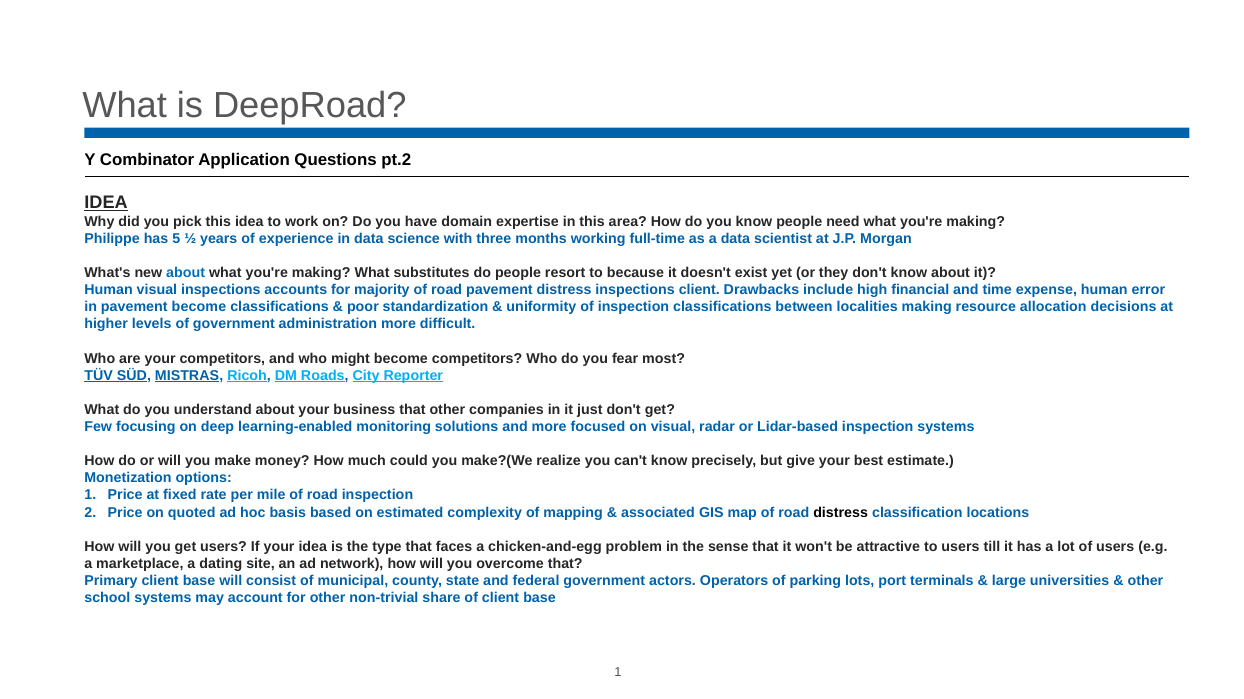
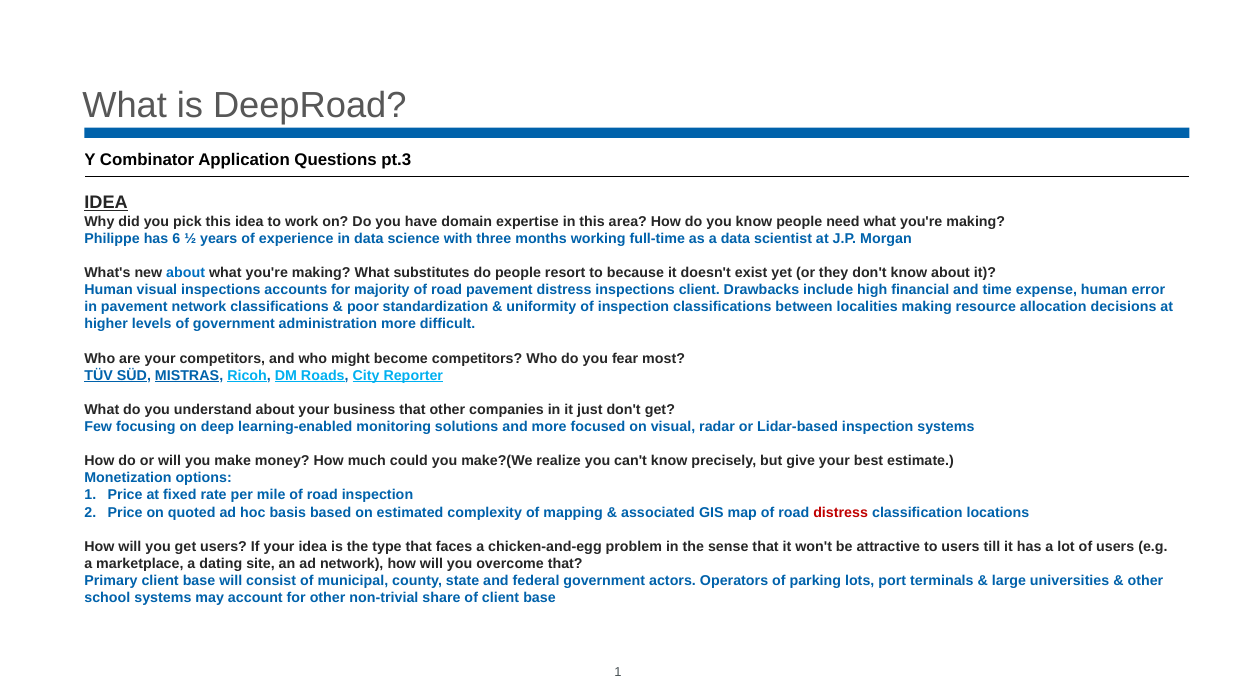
pt.2: pt.2 -> pt.3
5: 5 -> 6
pavement become: become -> network
distress at (841, 513) colour: black -> red
